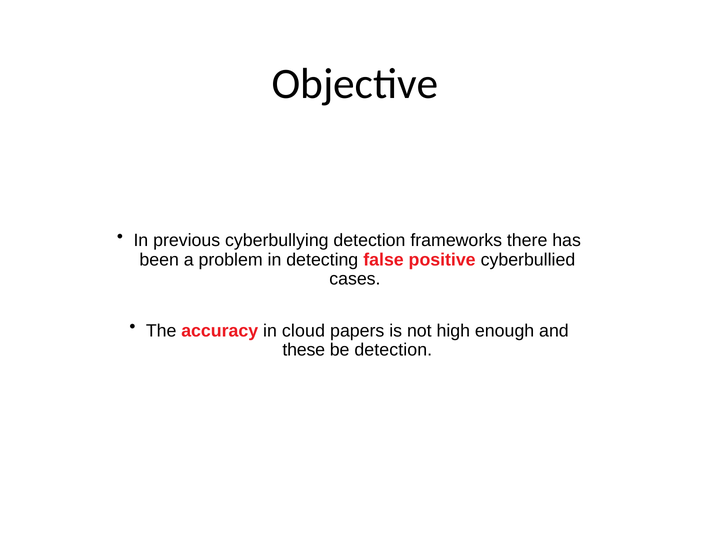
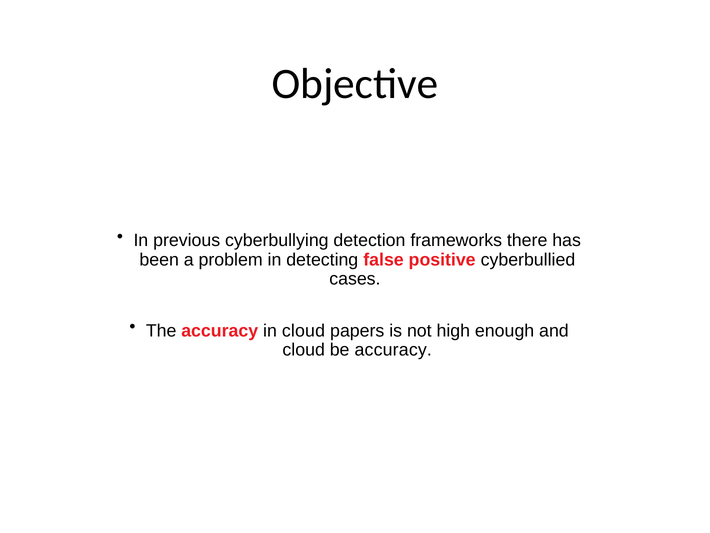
these at (304, 350): these -> cloud
be detection: detection -> accuracy
